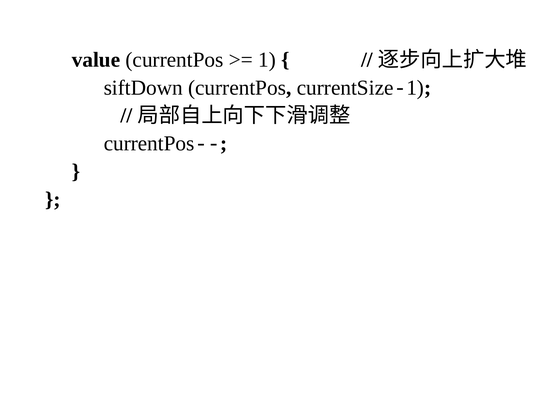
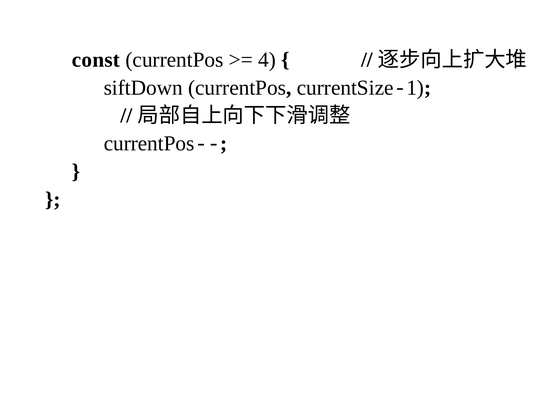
value: value -> const
1 at (267, 60): 1 -> 4
